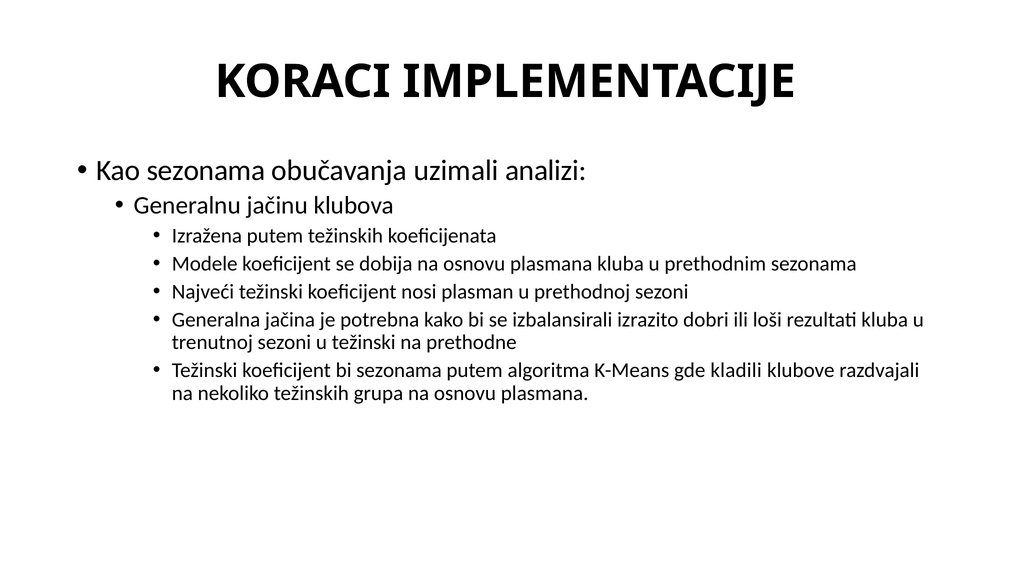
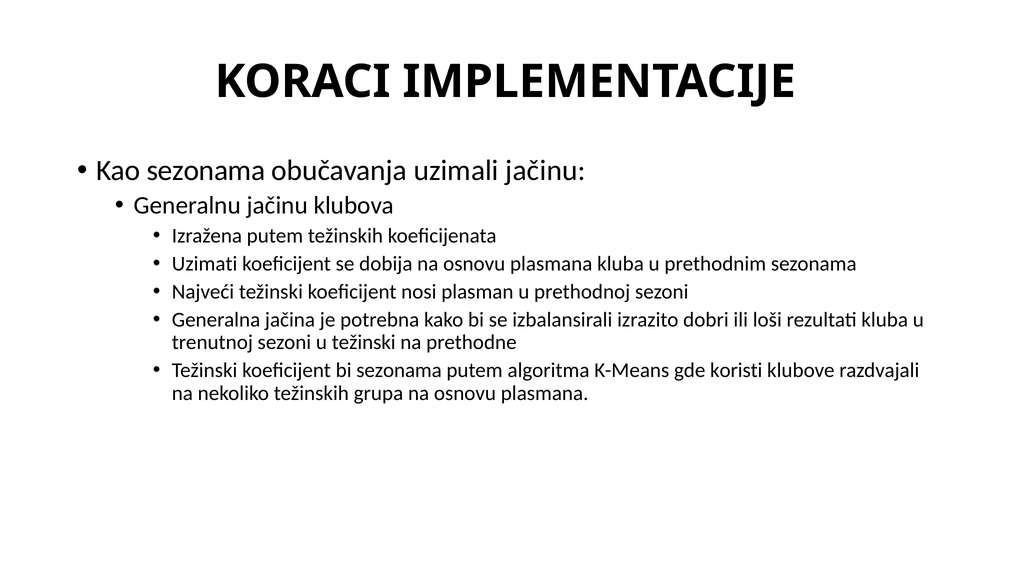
uzimali analizi: analizi -> jačinu
Modele: Modele -> Uzimati
kladili: kladili -> koristi
